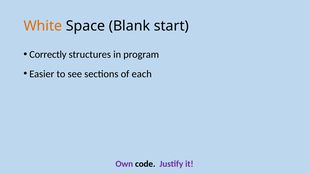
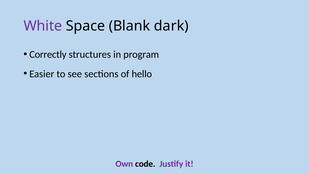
White colour: orange -> purple
start: start -> dark
each: each -> hello
